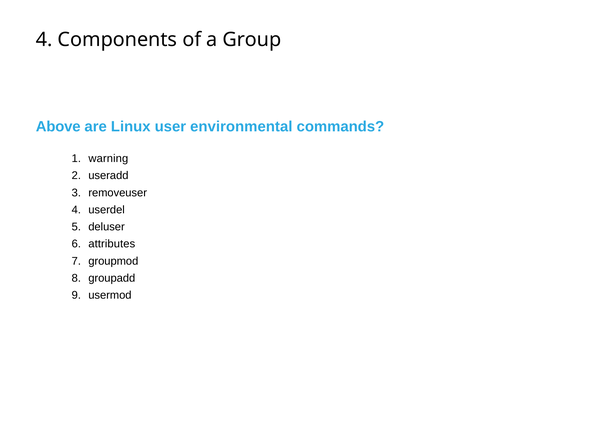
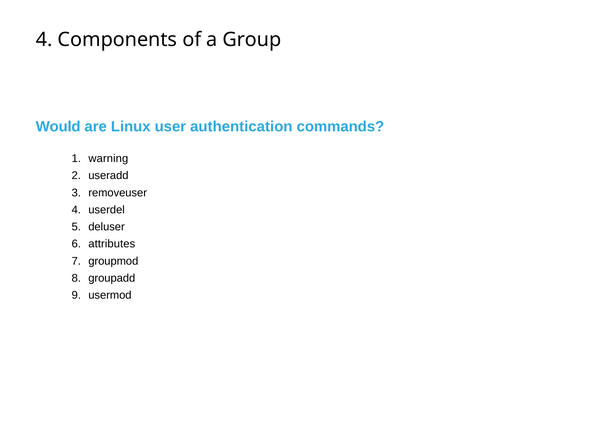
Above: Above -> Would
environmental: environmental -> authentication
